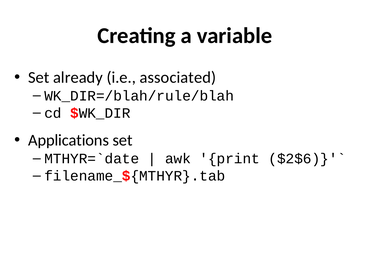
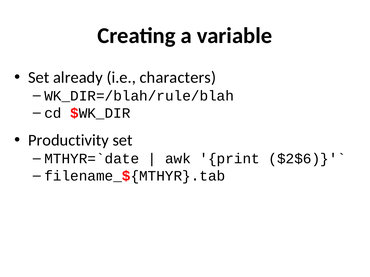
associated: associated -> characters
Applications: Applications -> Productivity
